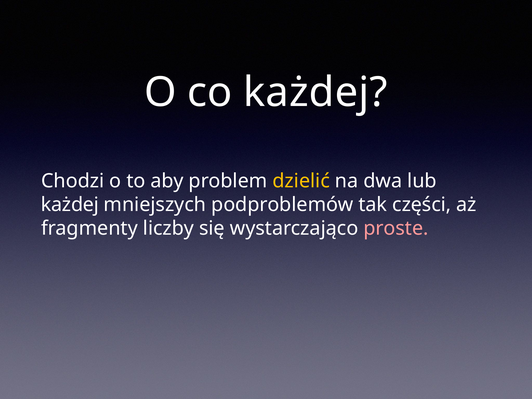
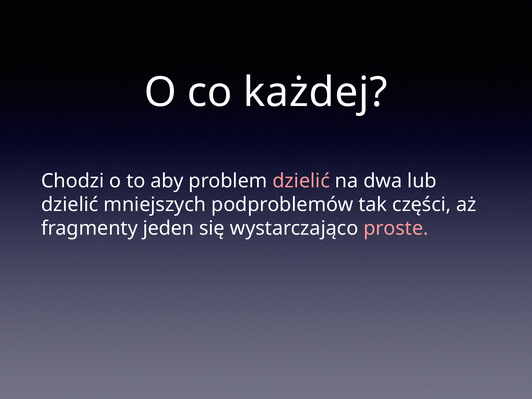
dzielić at (301, 181) colour: yellow -> pink
każdej at (70, 205): każdej -> dzielić
liczby: liczby -> jeden
